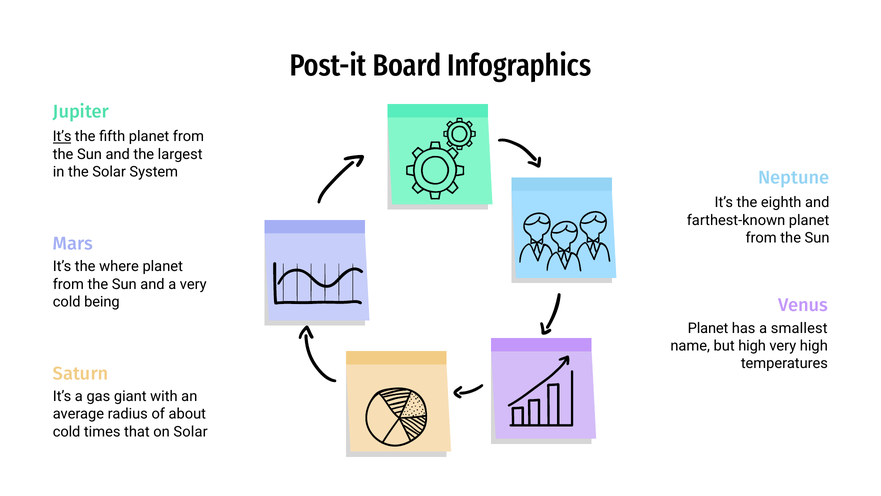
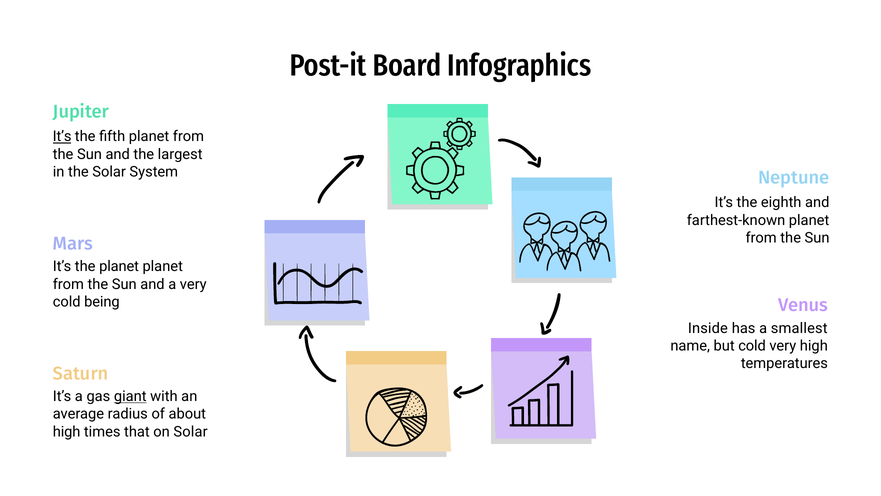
the where: where -> planet
Planet at (708, 328): Planet -> Inside
but high: high -> cold
giant underline: none -> present
cold at (67, 431): cold -> high
